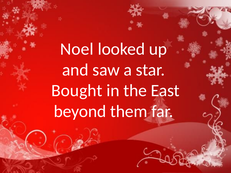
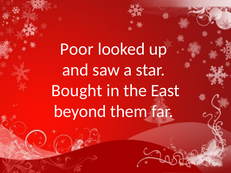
Noel: Noel -> Poor
